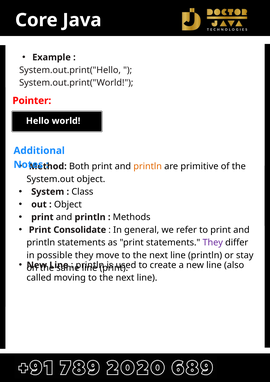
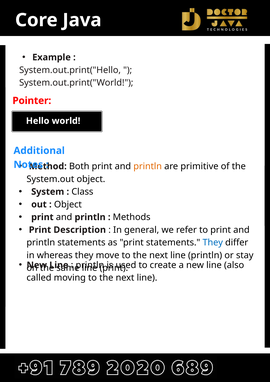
Consolidate: Consolidate -> Description
They at (213, 243) colour: purple -> blue
possible: possible -> whereas
